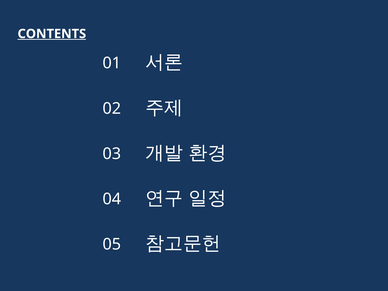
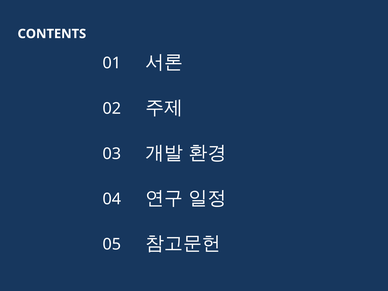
CONTENTS underline: present -> none
